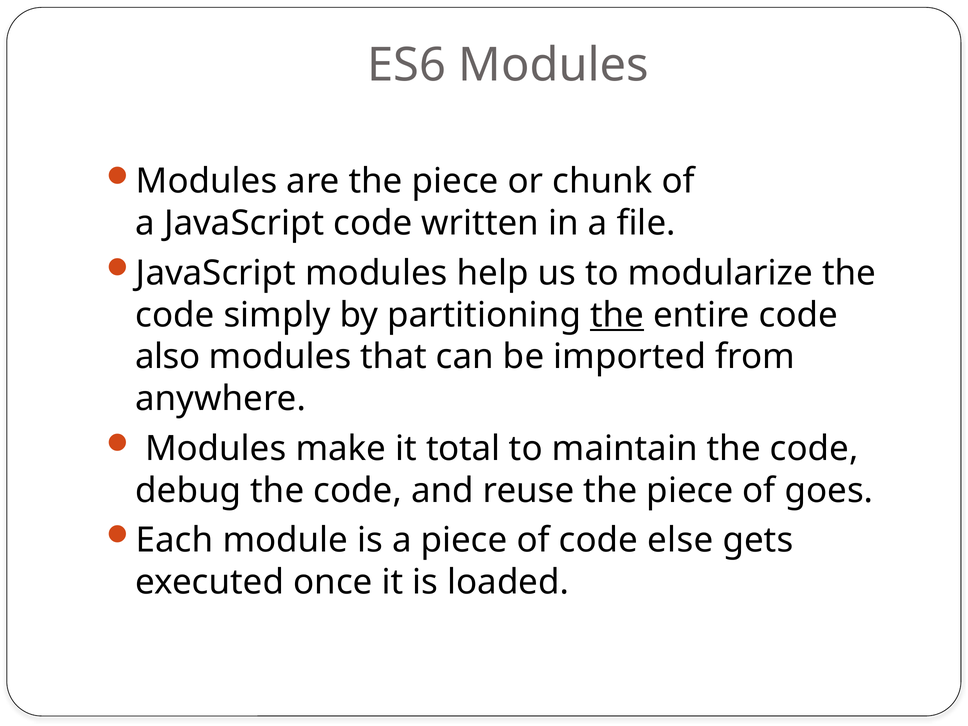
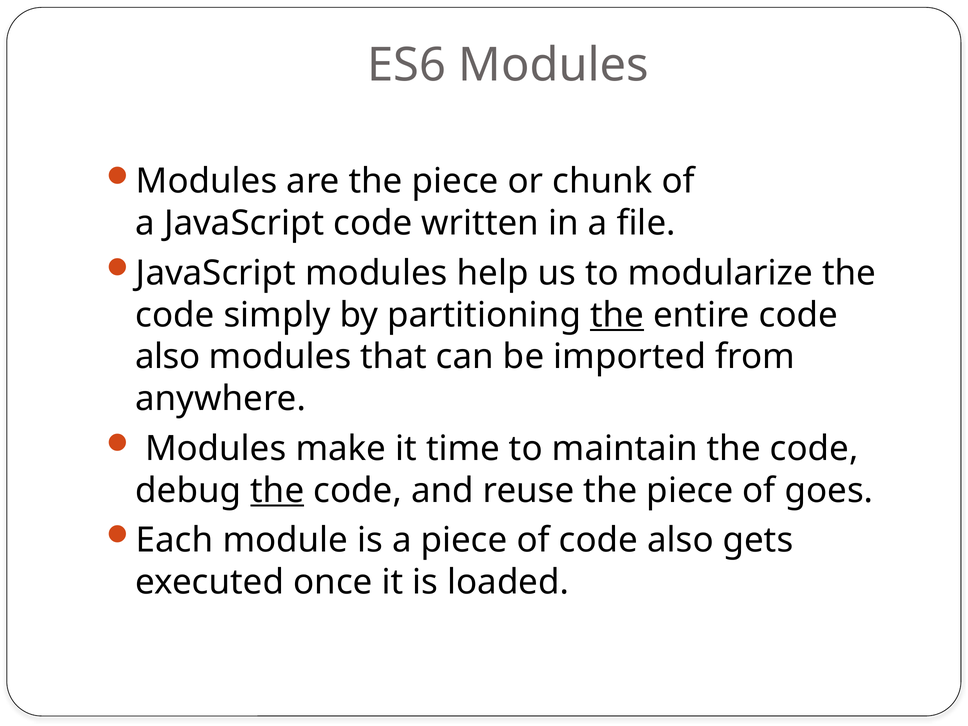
total: total -> time
the at (277, 491) underline: none -> present
of code else: else -> also
